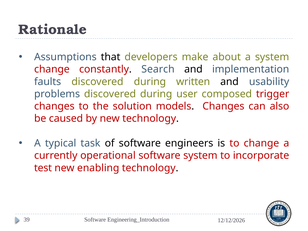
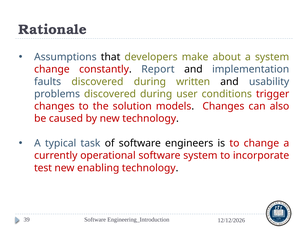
Search: Search -> Report
composed: composed -> conditions
